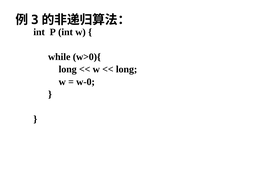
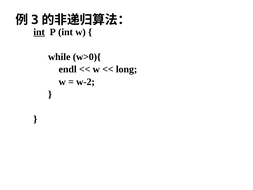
int at (39, 32) underline: none -> present
long at (68, 69): long -> endl
w-0: w-0 -> w-2
